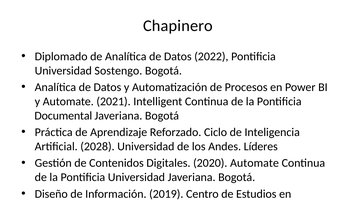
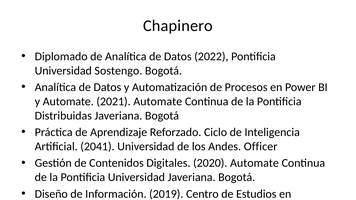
2021 Intelligent: Intelligent -> Automate
Documental: Documental -> Distribuidas
2028: 2028 -> 2041
Líderes: Líderes -> Officer
